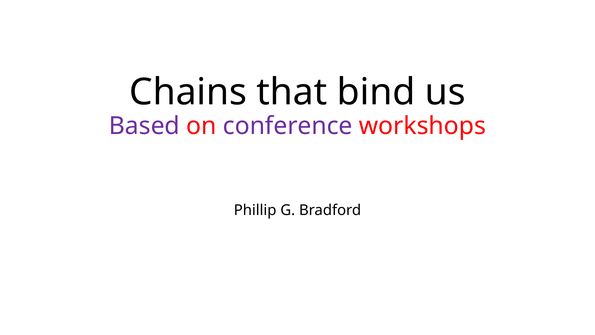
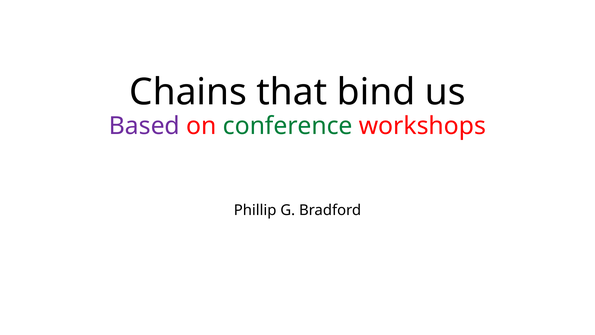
conference colour: purple -> green
